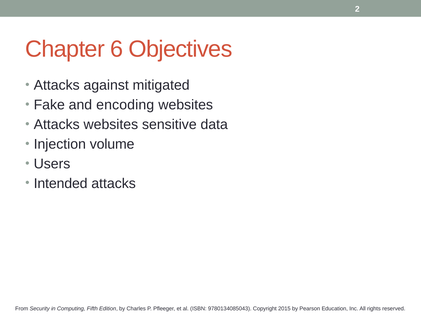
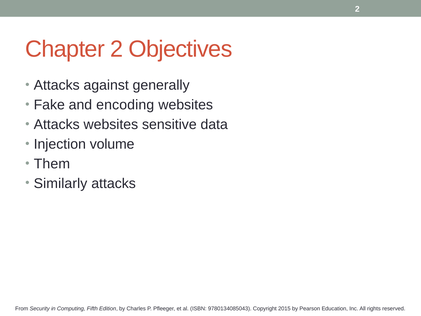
Chapter 6: 6 -> 2
mitigated: mitigated -> generally
Users: Users -> Them
Intended: Intended -> Similarly
